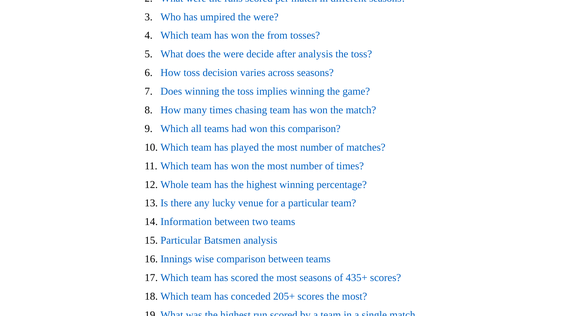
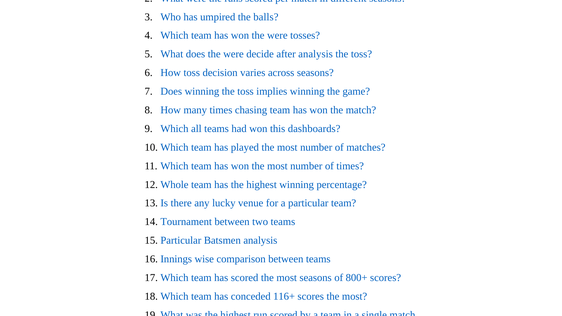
umpired the were: were -> balls
won the from: from -> were
this comparison: comparison -> dashboards
Information at (186, 222): Information -> Tournament
435+: 435+ -> 800+
205+: 205+ -> 116+
